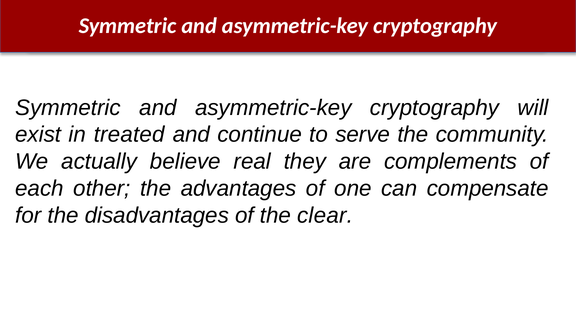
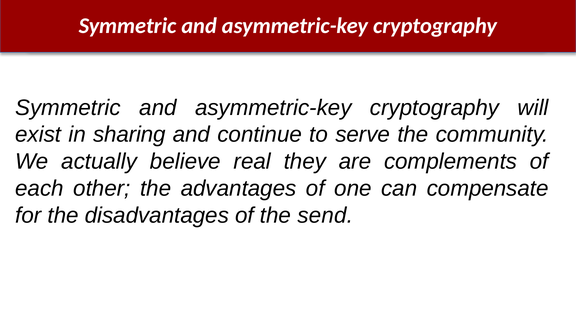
treated: treated -> sharing
clear: clear -> send
